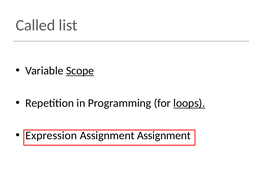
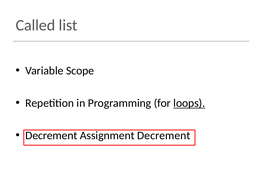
Scope underline: present -> none
Expression at (51, 136): Expression -> Decrement
Assignment Assignment: Assignment -> Decrement
